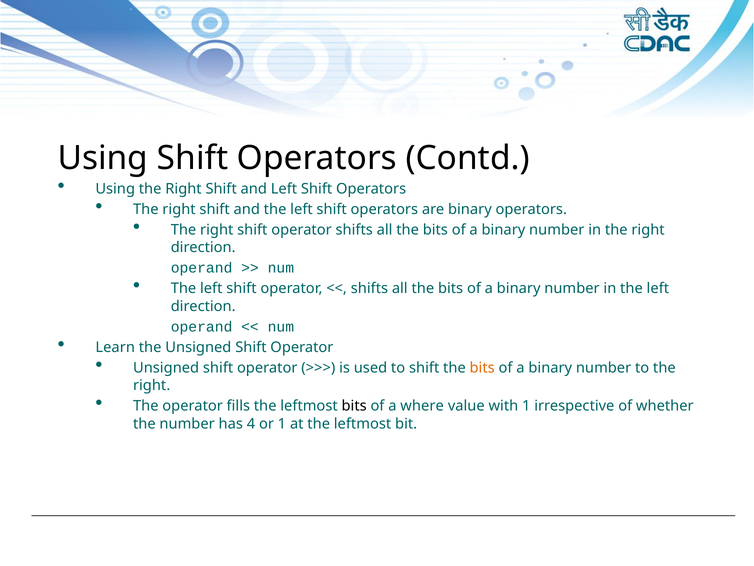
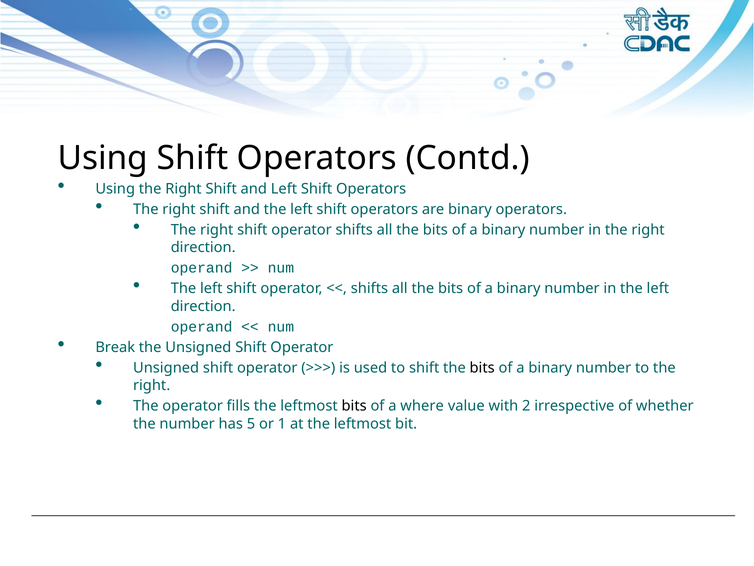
Learn: Learn -> Break
bits at (482, 368) colour: orange -> black
with 1: 1 -> 2
4: 4 -> 5
